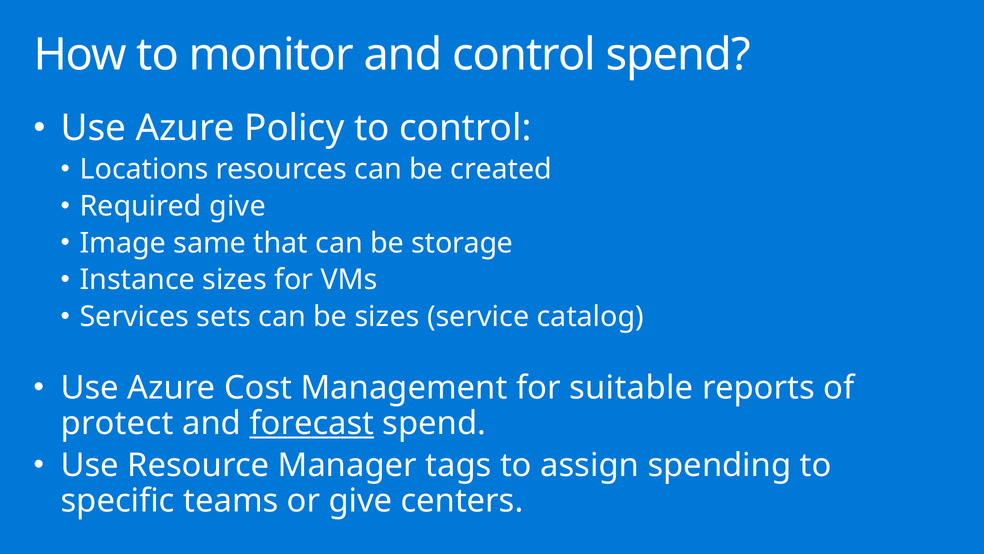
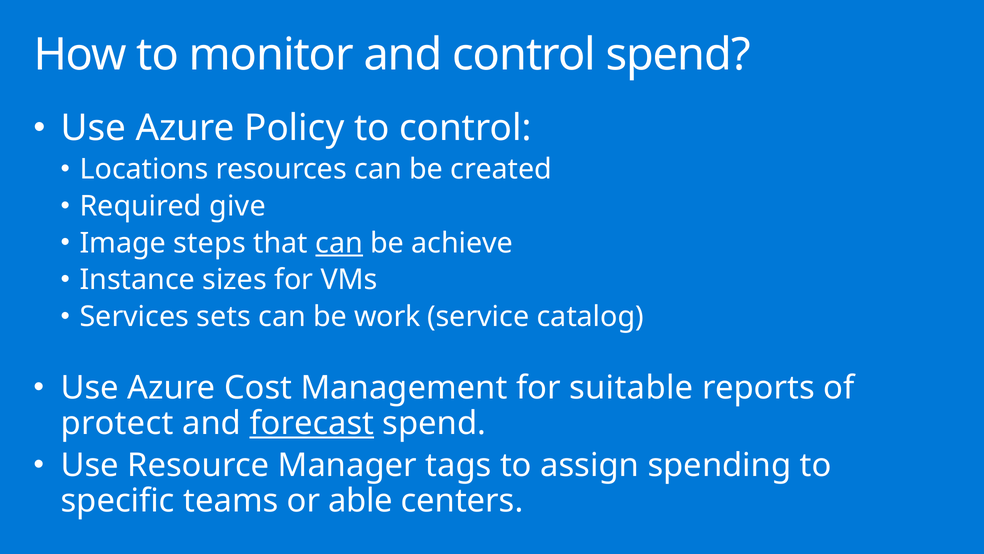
same: same -> steps
can at (339, 243) underline: none -> present
storage: storage -> achieve
be sizes: sizes -> work
or give: give -> able
